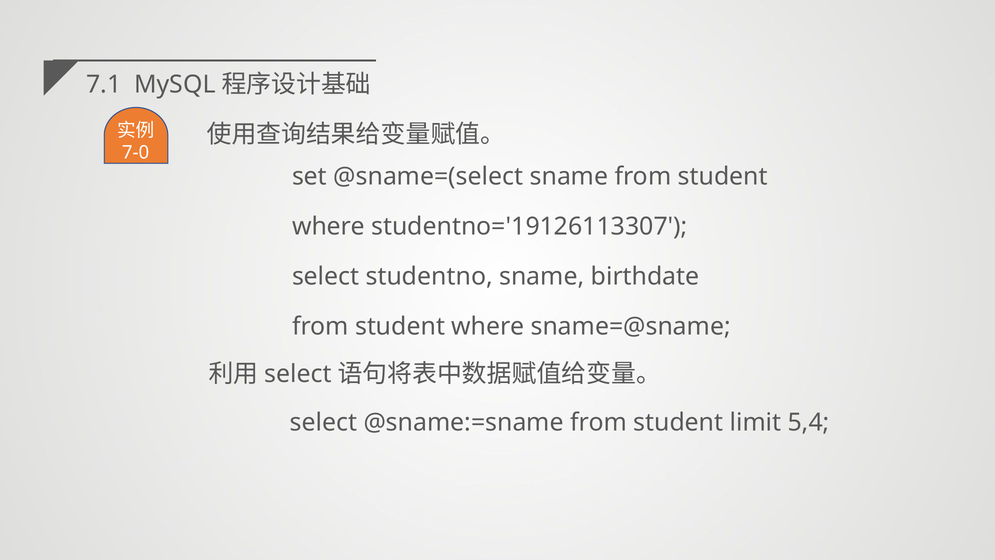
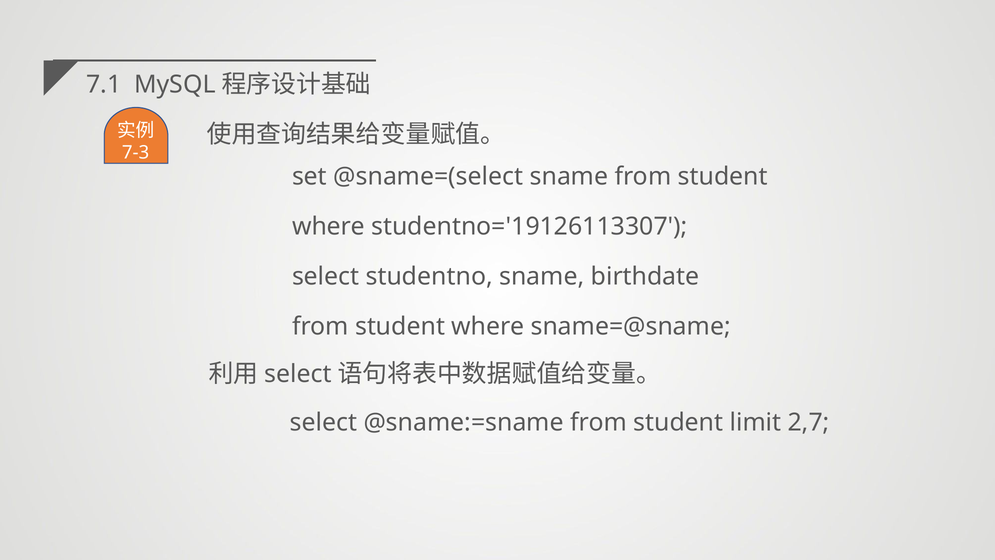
7-0: 7-0 -> 7-3
5,4: 5,4 -> 2,7
